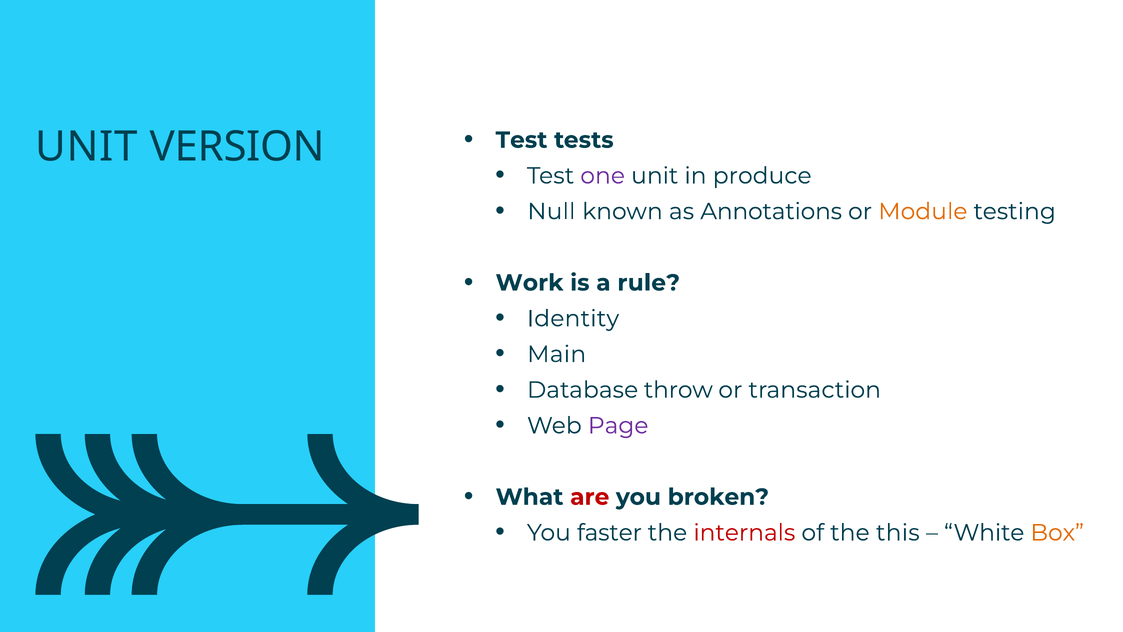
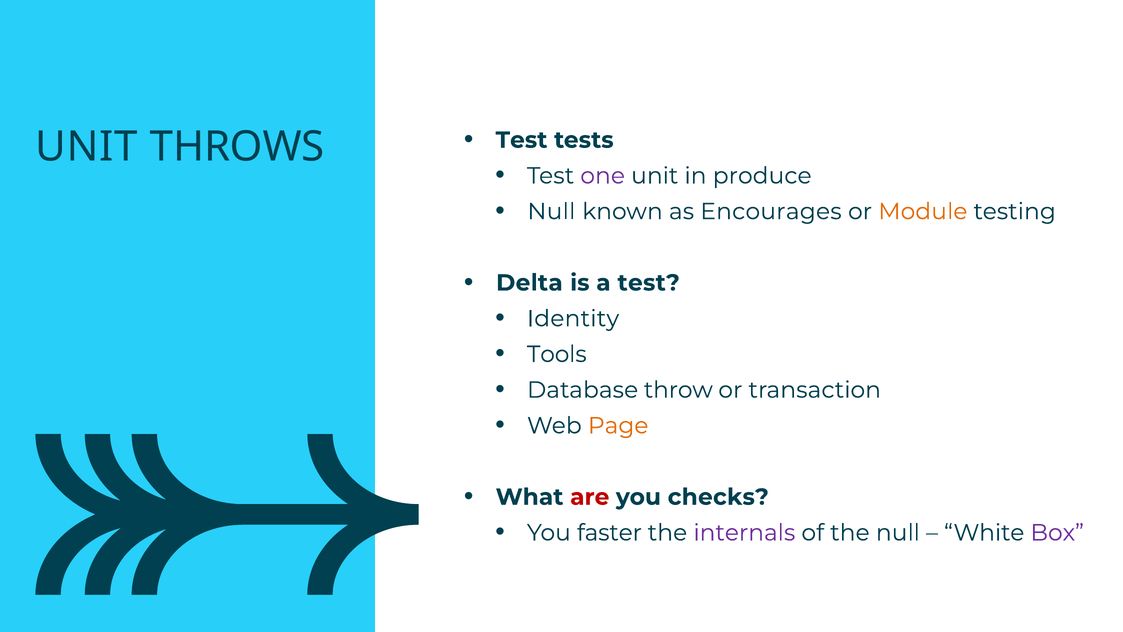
VERSION: VERSION -> THROWS
Annotations: Annotations -> Encourages
Work: Work -> Delta
a rule: rule -> test
Main: Main -> Tools
Page colour: purple -> orange
broken: broken -> checks
internals colour: red -> purple
the this: this -> null
Box colour: orange -> purple
